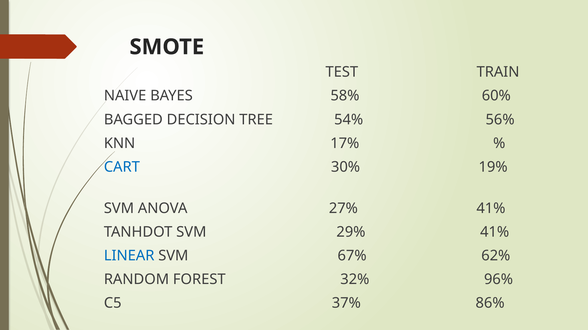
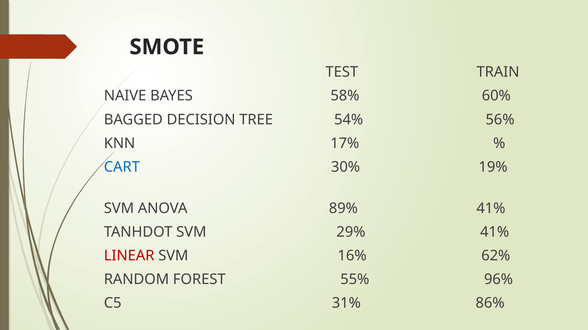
27%: 27% -> 89%
LINEAR colour: blue -> red
67%: 67% -> 16%
32%: 32% -> 55%
37%: 37% -> 31%
